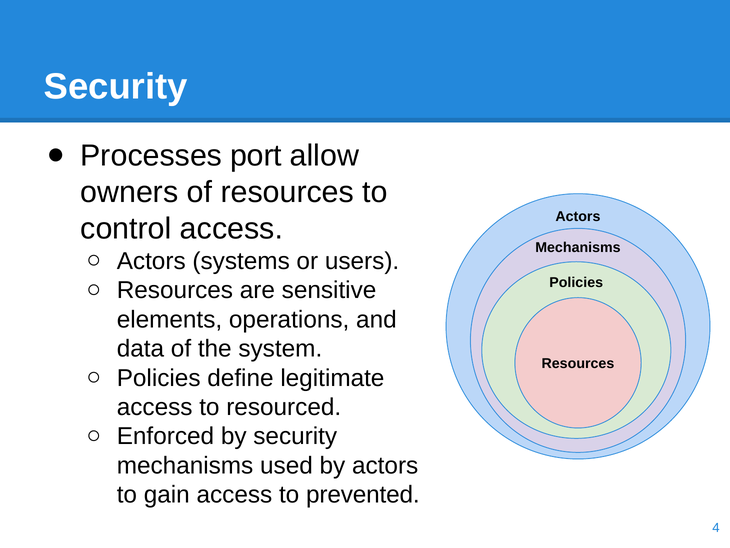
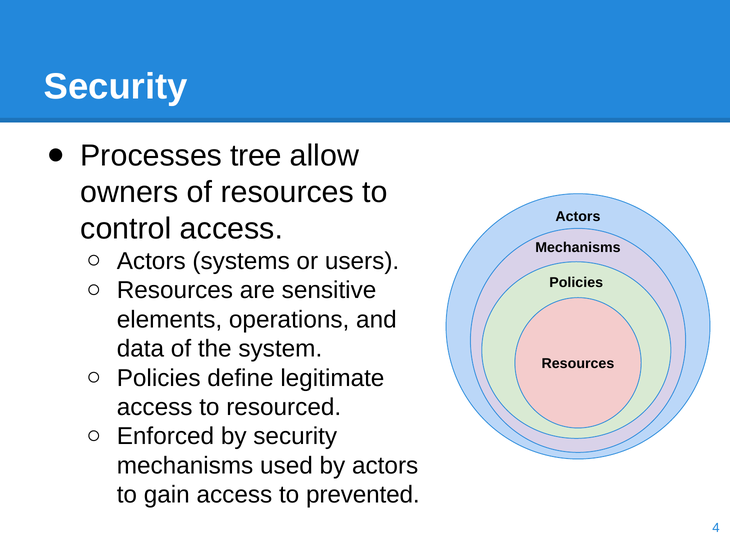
port: port -> tree
